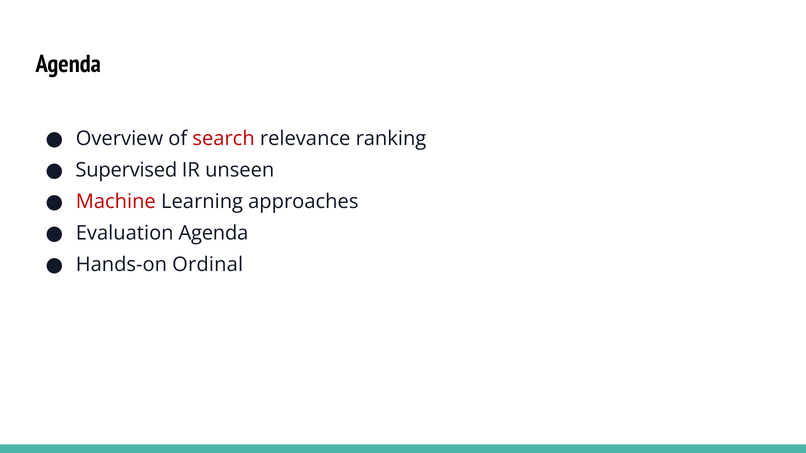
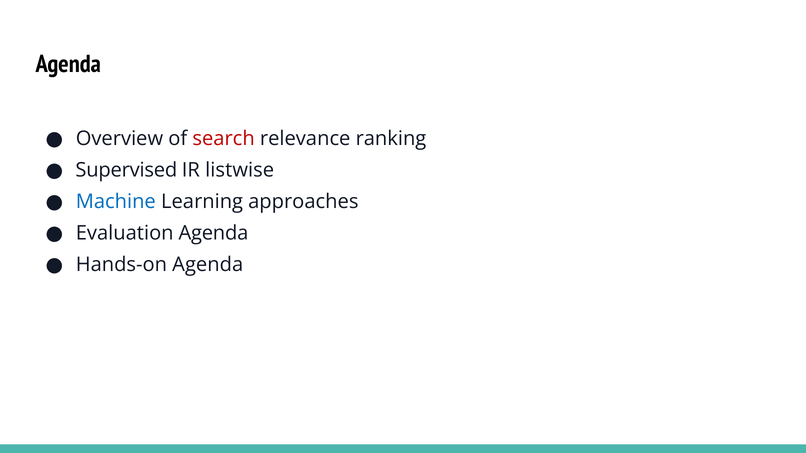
unseen: unseen -> listwise
Machine colour: red -> blue
Hands-on Ordinal: Ordinal -> Agenda
